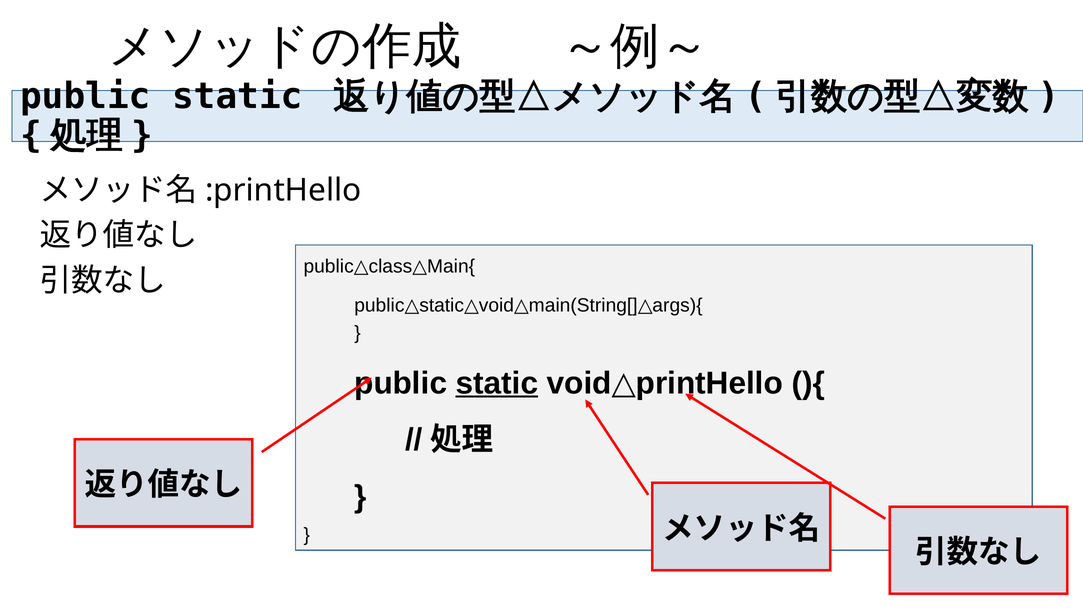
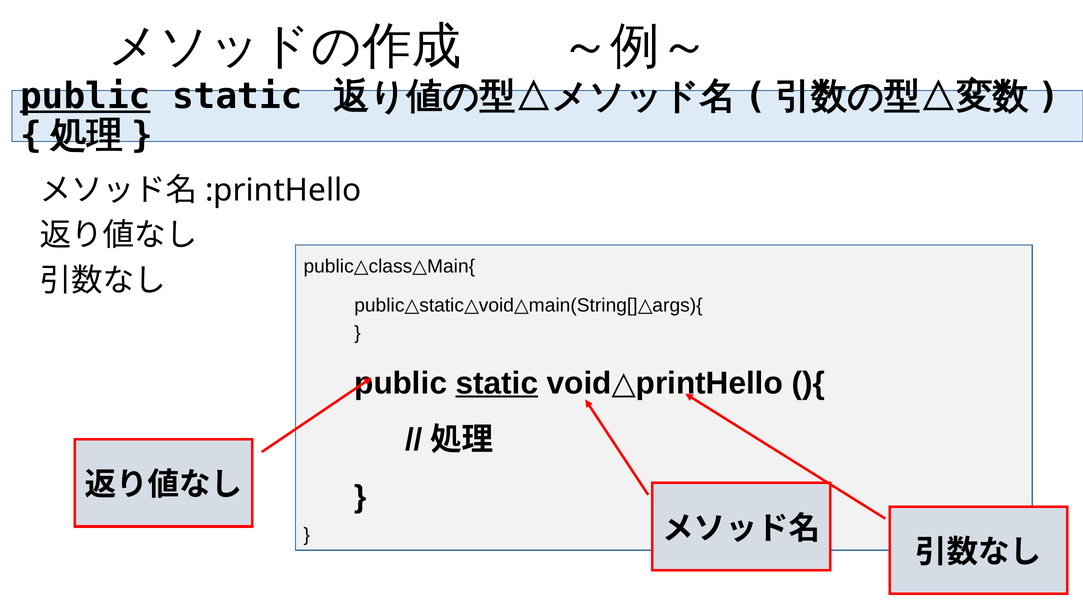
public at (85, 96) underline: none -> present
